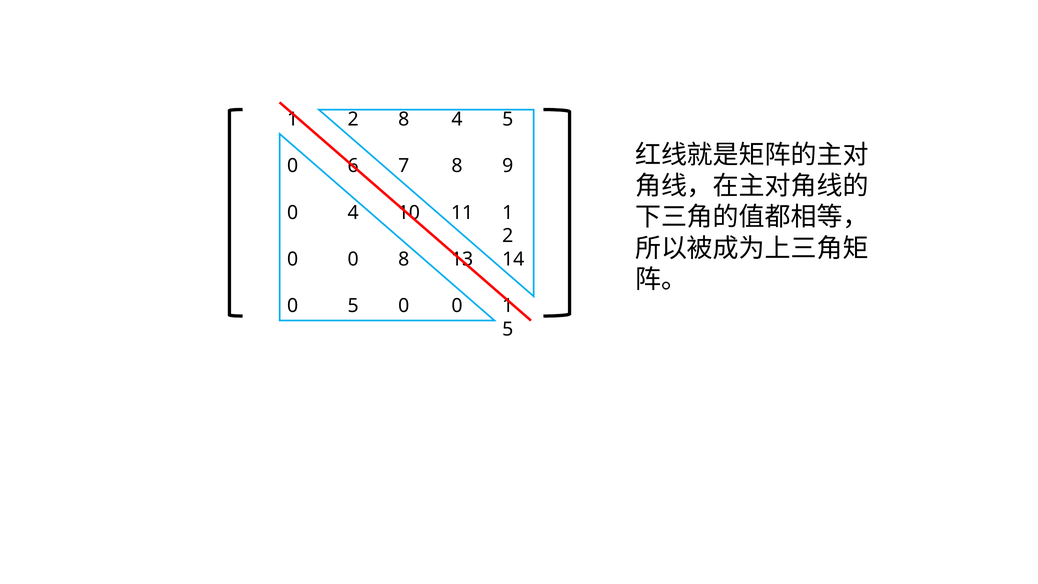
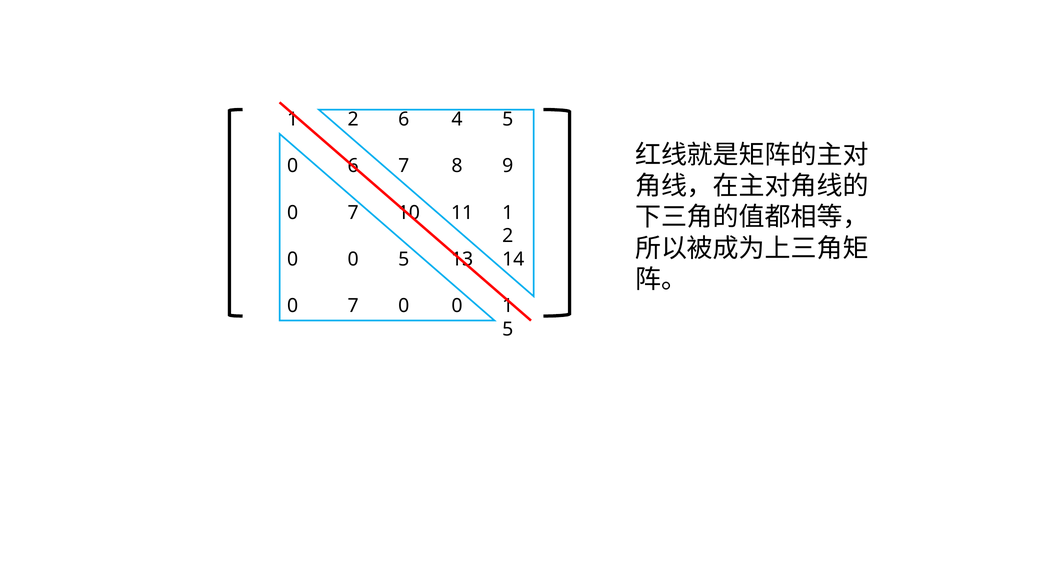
2 8: 8 -> 6
4 at (353, 213): 4 -> 7
0 8: 8 -> 5
5 at (353, 306): 5 -> 7
